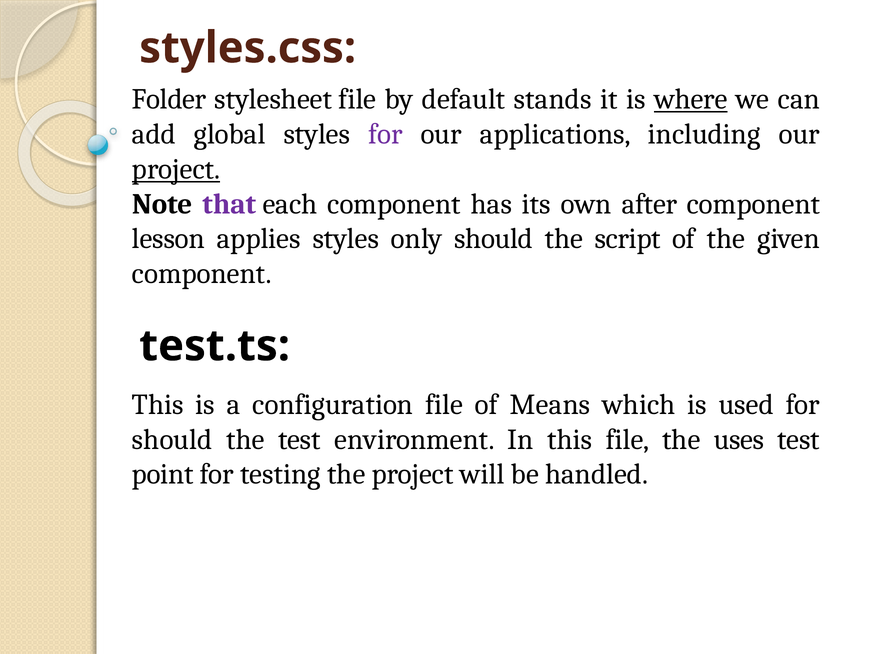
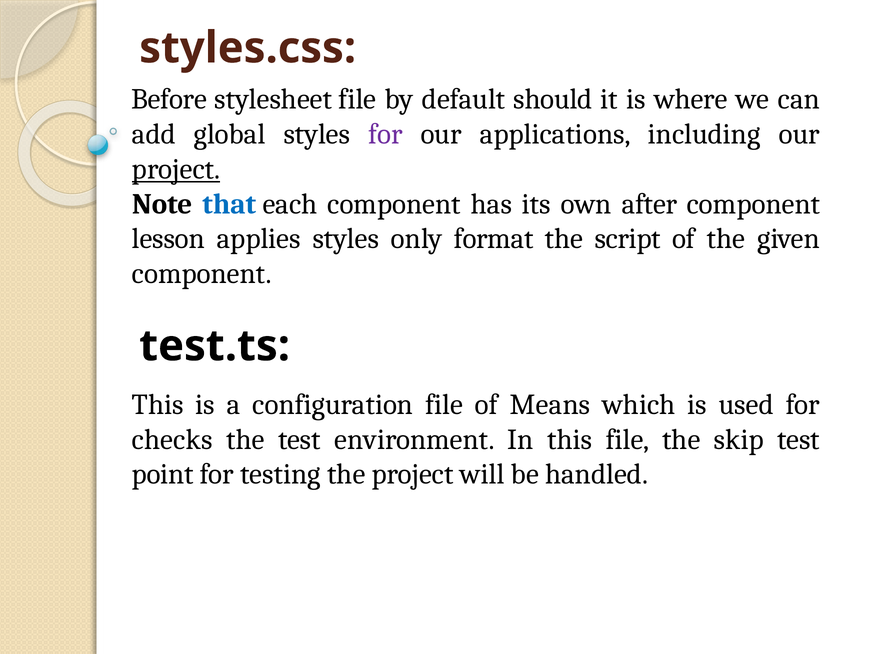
Folder: Folder -> Before
stands: stands -> should
where underline: present -> none
that colour: purple -> blue
only should: should -> format
should at (172, 439): should -> checks
uses: uses -> skip
